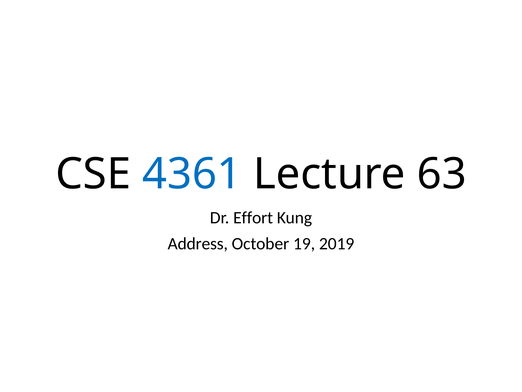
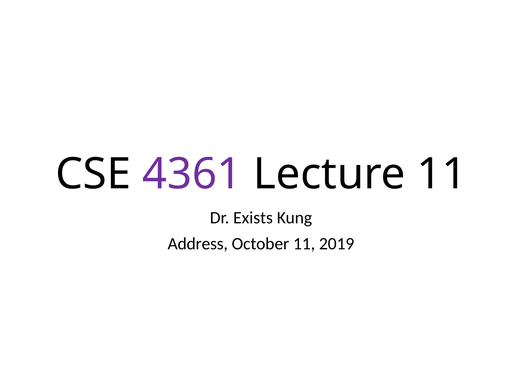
4361 colour: blue -> purple
Lecture 63: 63 -> 11
Effort: Effort -> Exists
October 19: 19 -> 11
